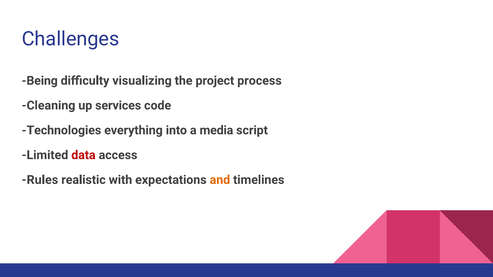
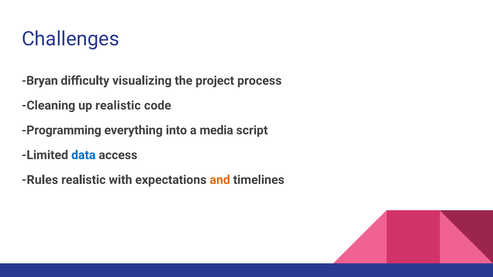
Being: Being -> Bryan
up services: services -> realistic
Technologies: Technologies -> Programming
data colour: red -> blue
